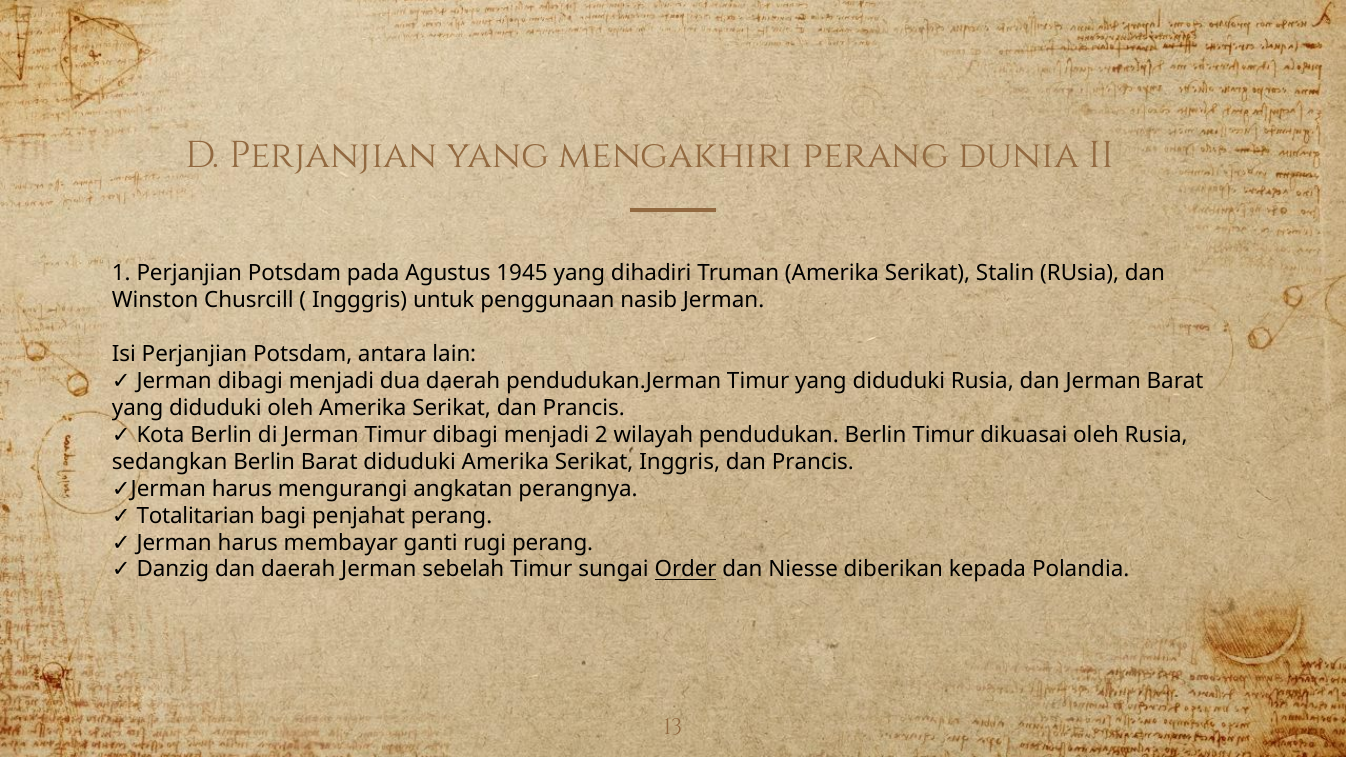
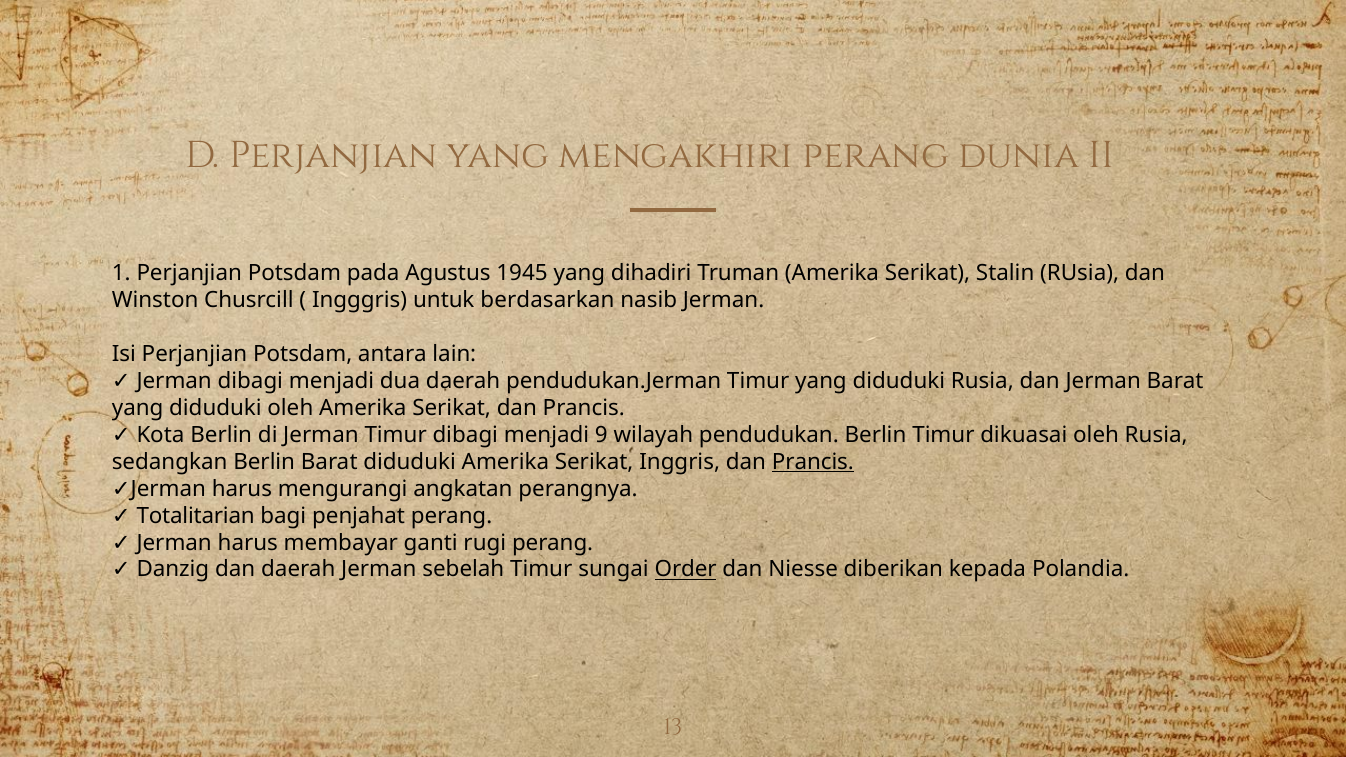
penggunaan: penggunaan -> berdasarkan
2: 2 -> 9
Prancis at (813, 462) underline: none -> present
